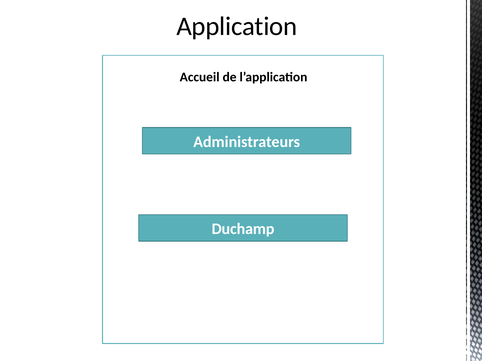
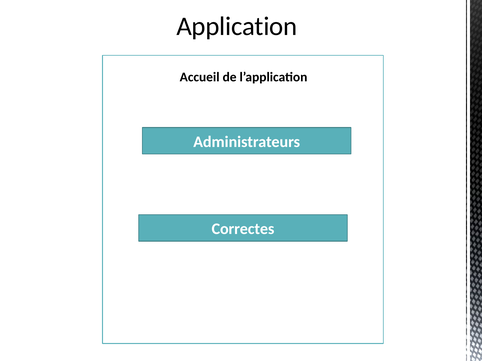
Duchamp: Duchamp -> Correctes
